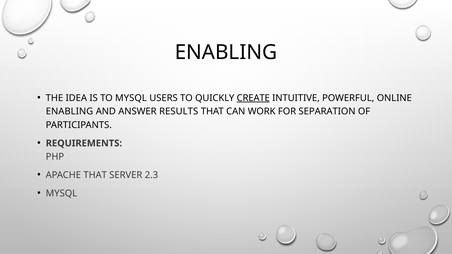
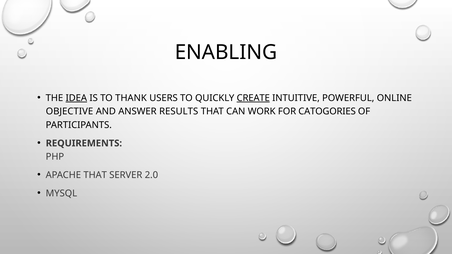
IDEA underline: none -> present
TO MYSQL: MYSQL -> THANK
ENABLING at (69, 112): ENABLING -> OBJECTIVE
SEPARATION: SEPARATION -> CATOGORIES
2.3: 2.3 -> 2.0
